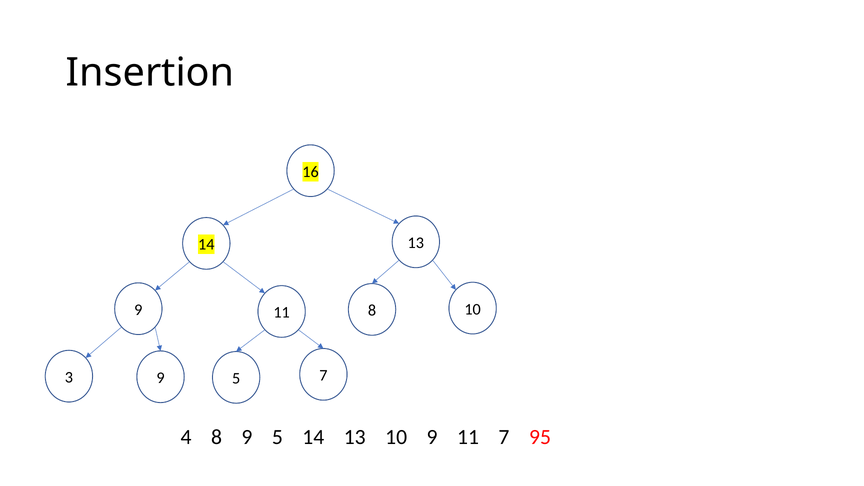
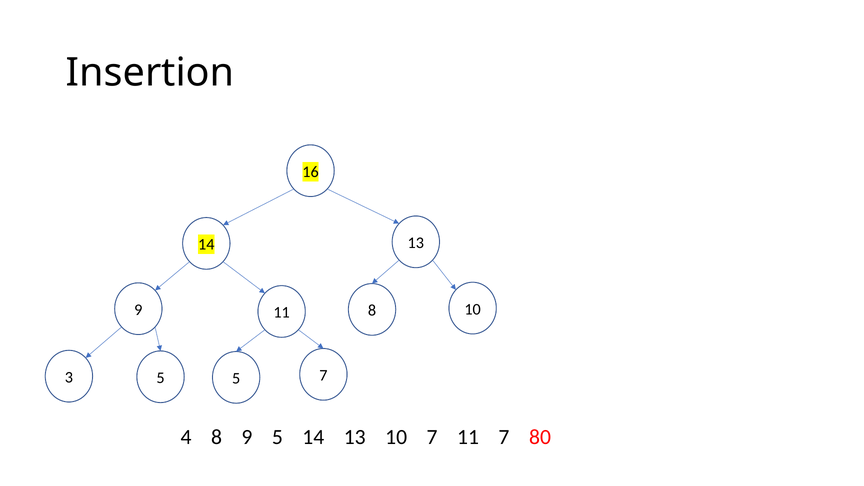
3 9: 9 -> 5
10 9: 9 -> 7
95: 95 -> 80
